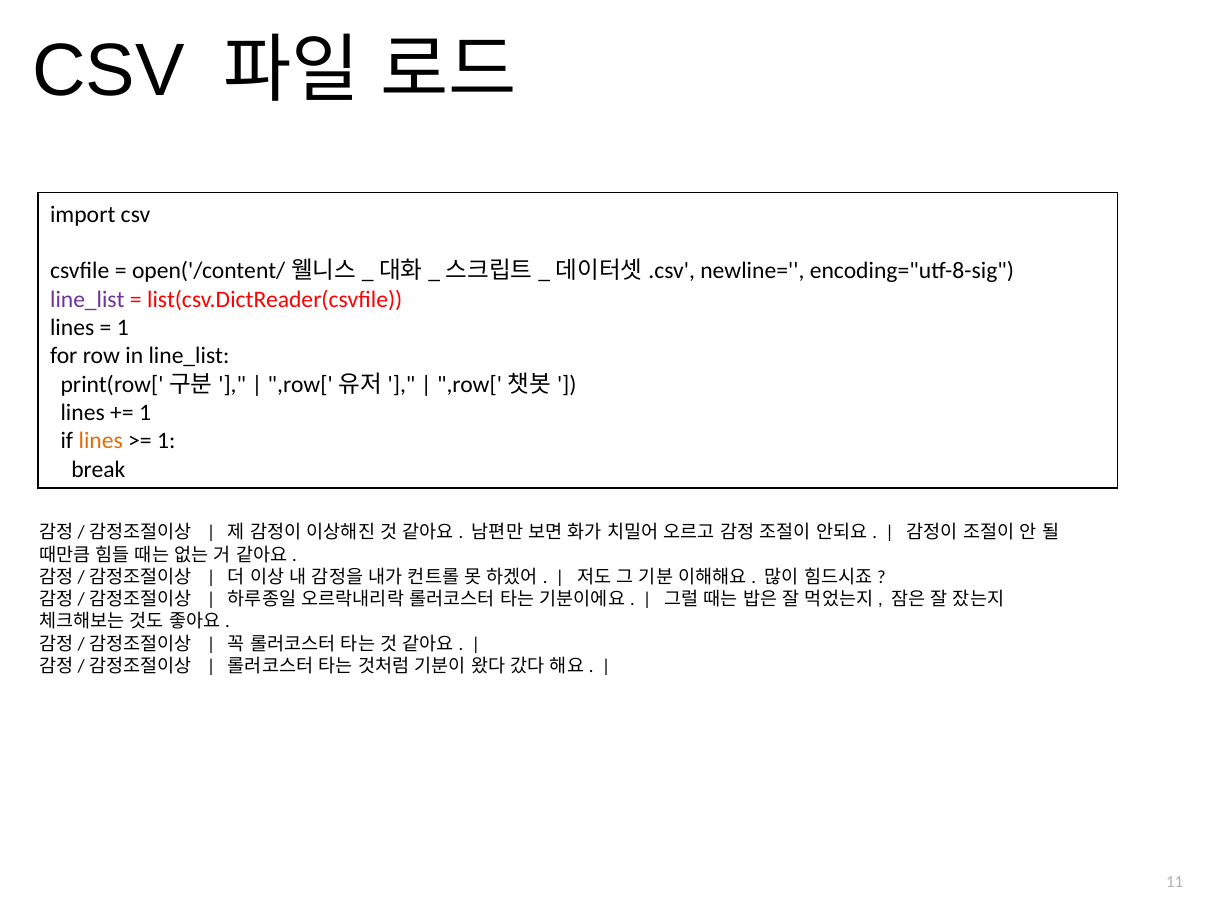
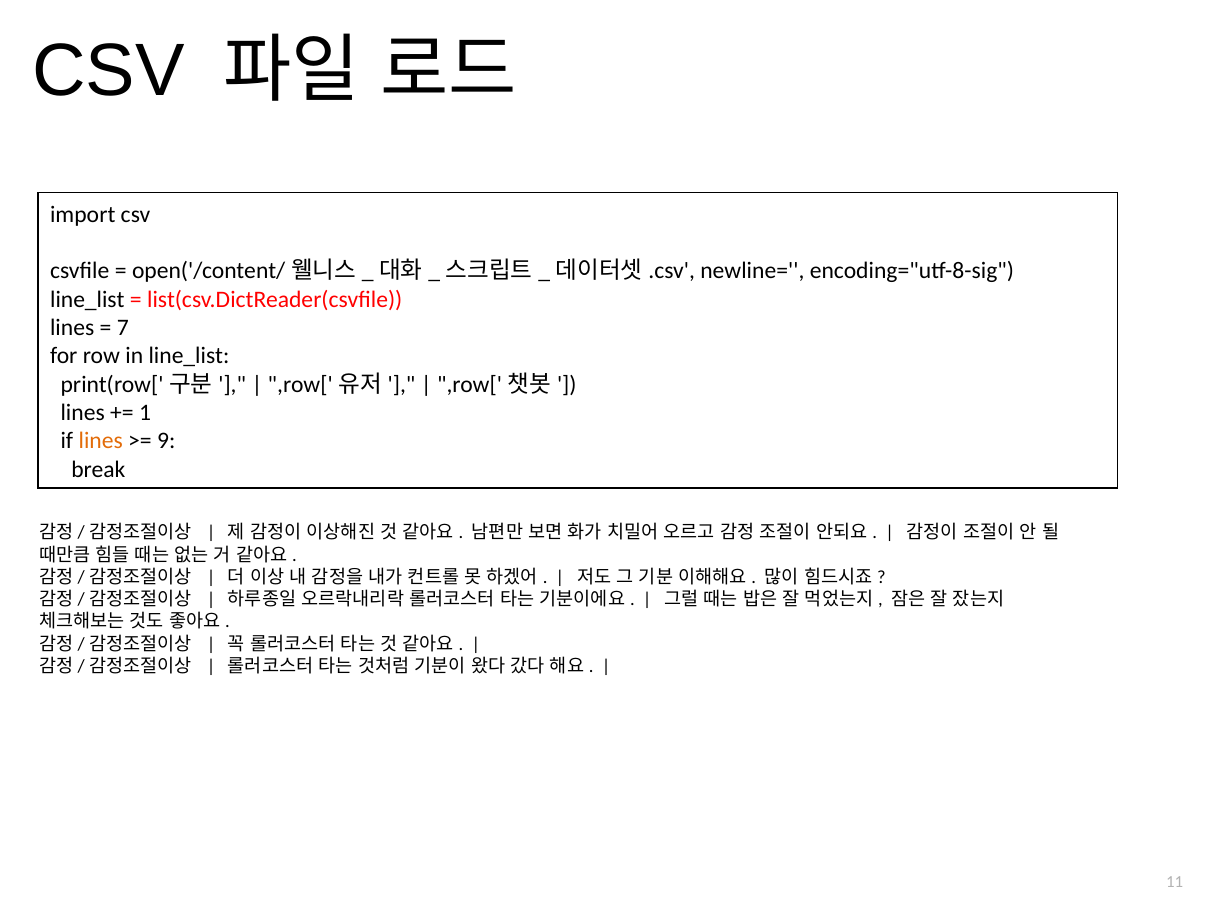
line_list at (87, 299) colour: purple -> black
1 at (123, 328): 1 -> 7
1 at (166, 441): 1 -> 9
